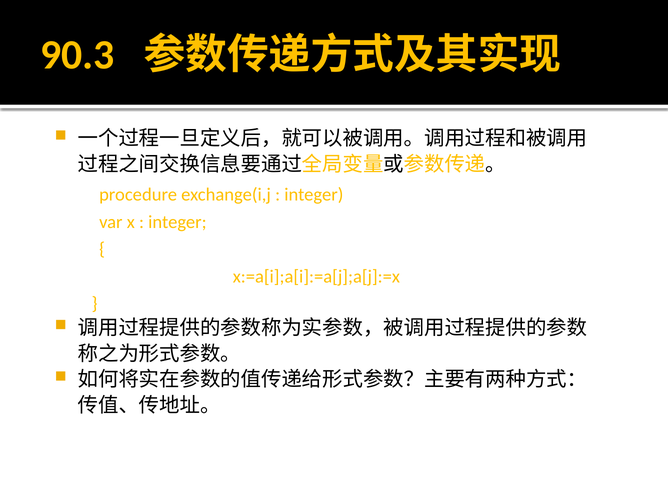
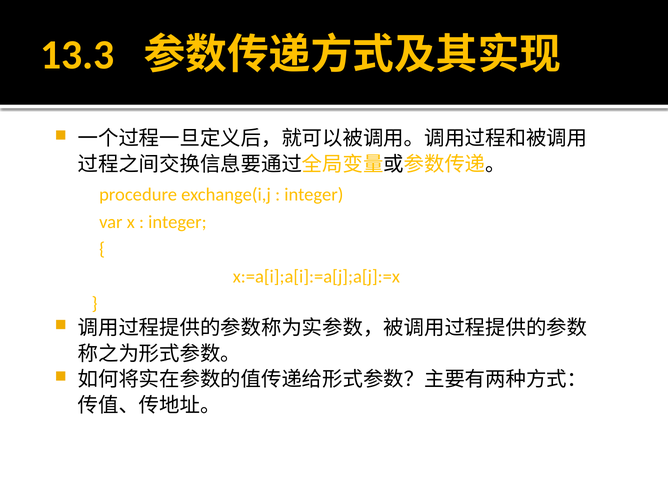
90.3: 90.3 -> 13.3
